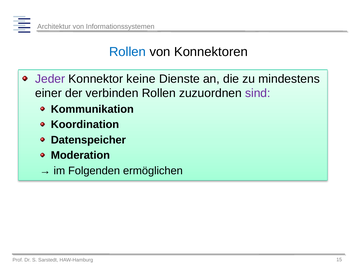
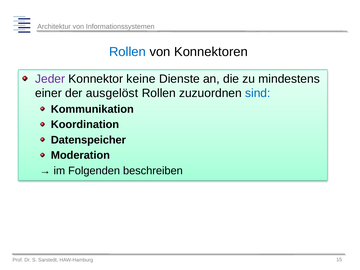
verbinden: verbinden -> ausgelöst
sind colour: purple -> blue
ermöglichen: ermöglichen -> beschreiben
